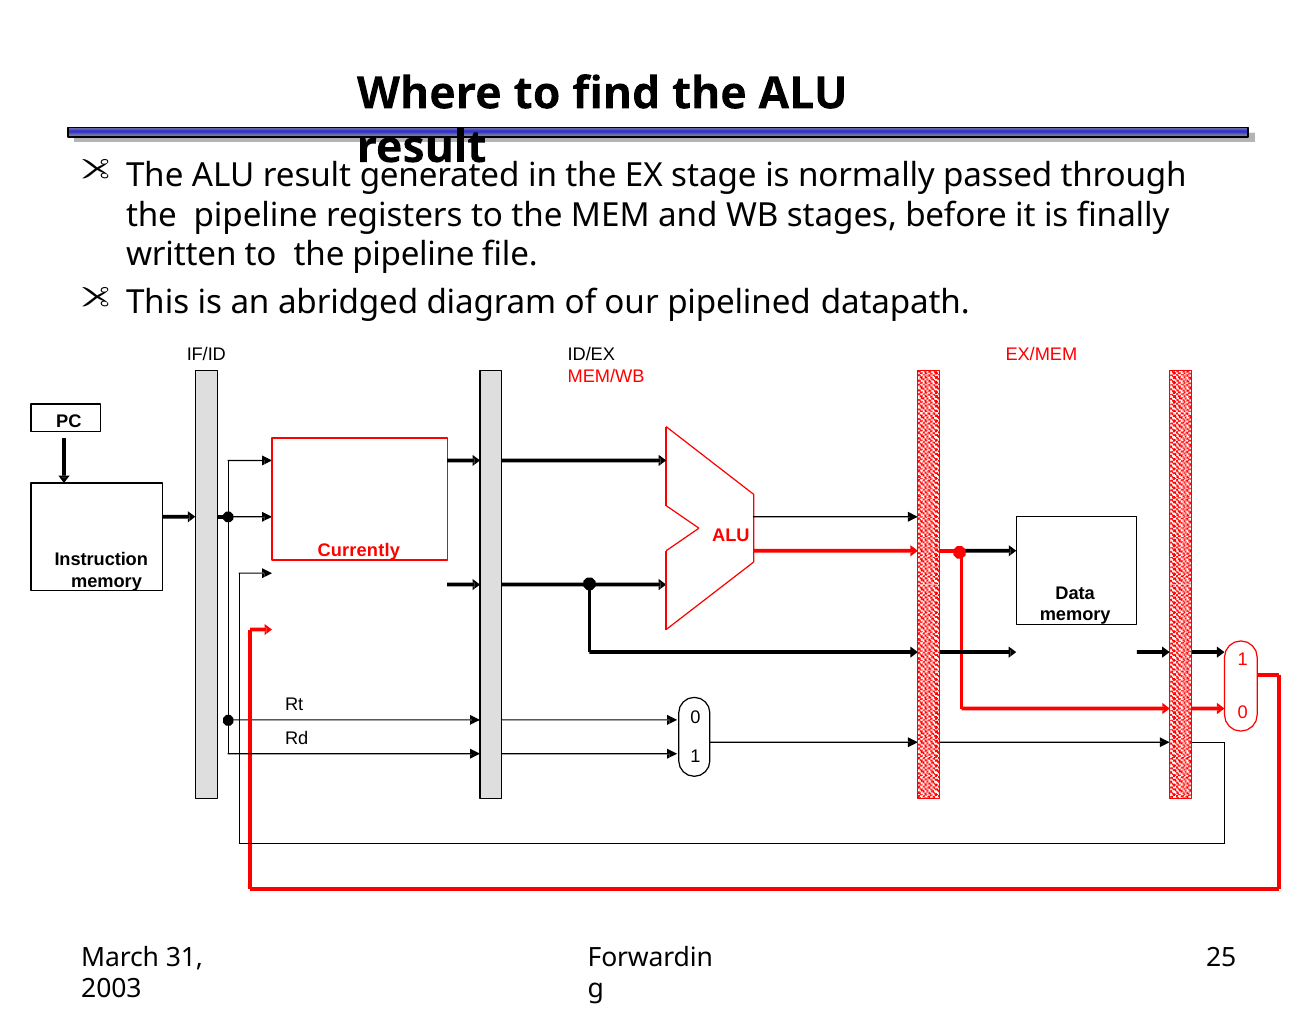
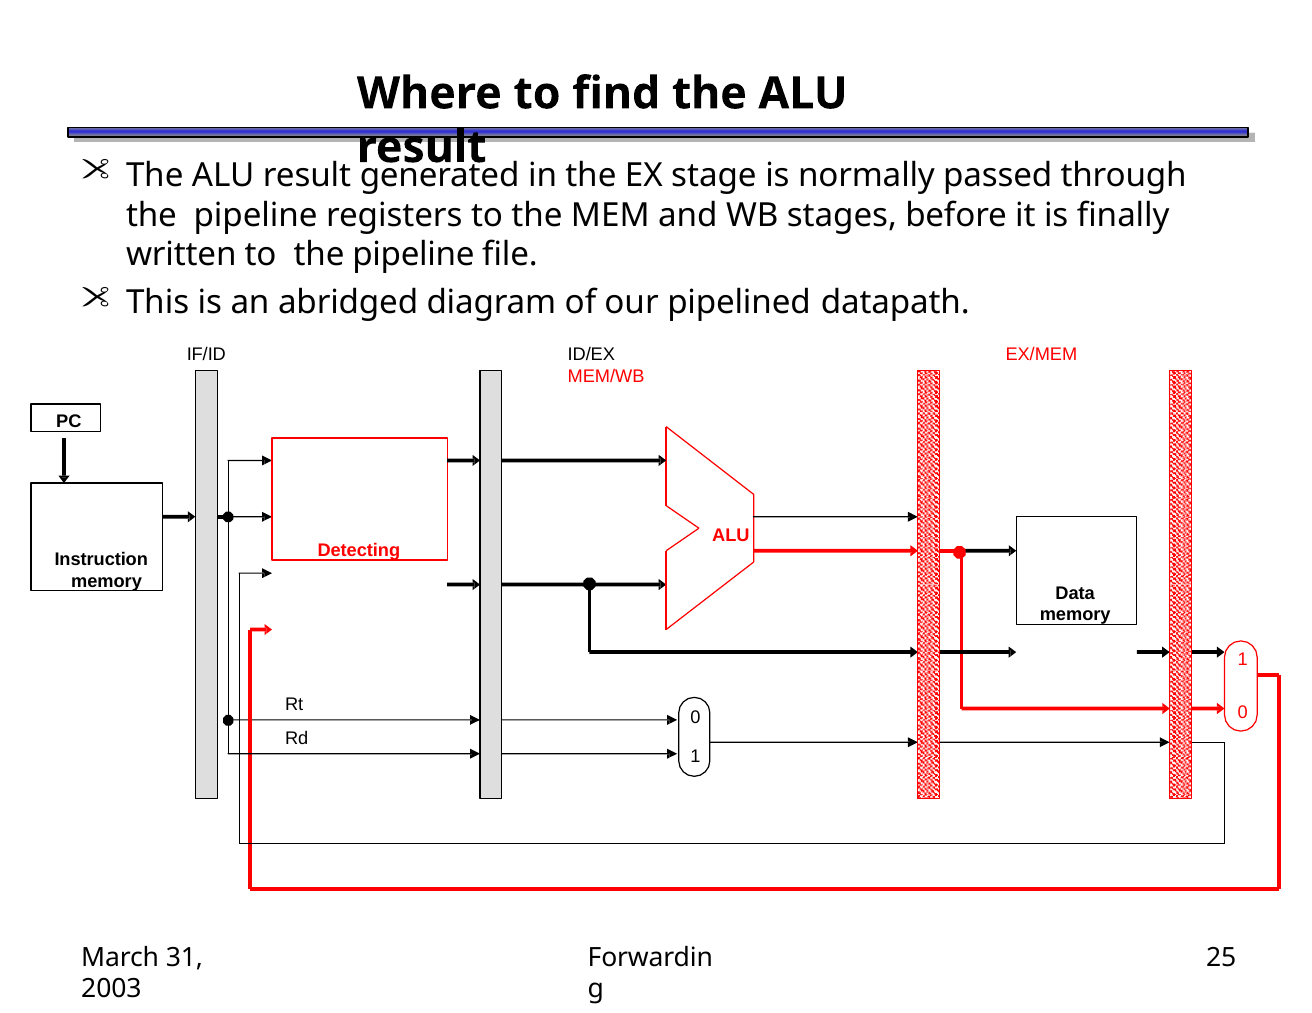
Currently: Currently -> Detecting
